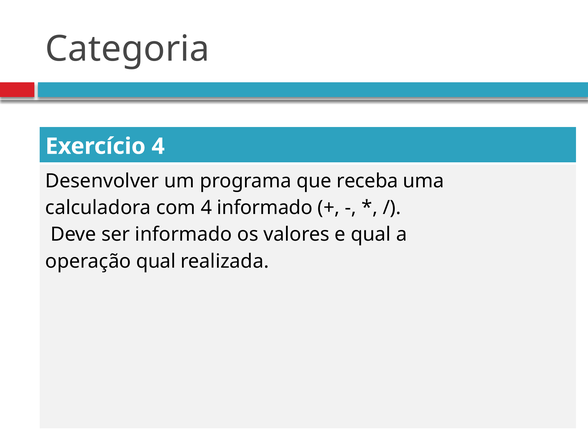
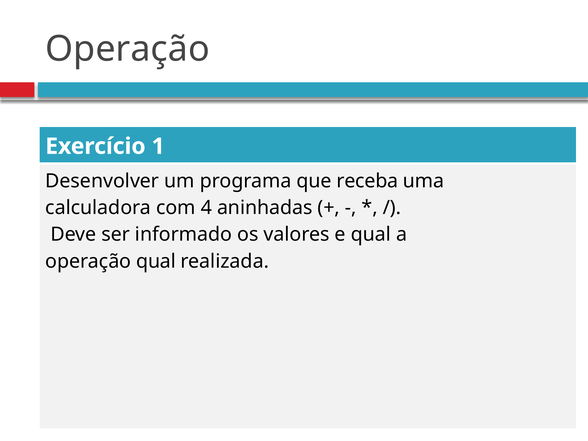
Categoria at (127, 49): Categoria -> Operação
Exercício 4: 4 -> 1
4 informado: informado -> aninhadas
